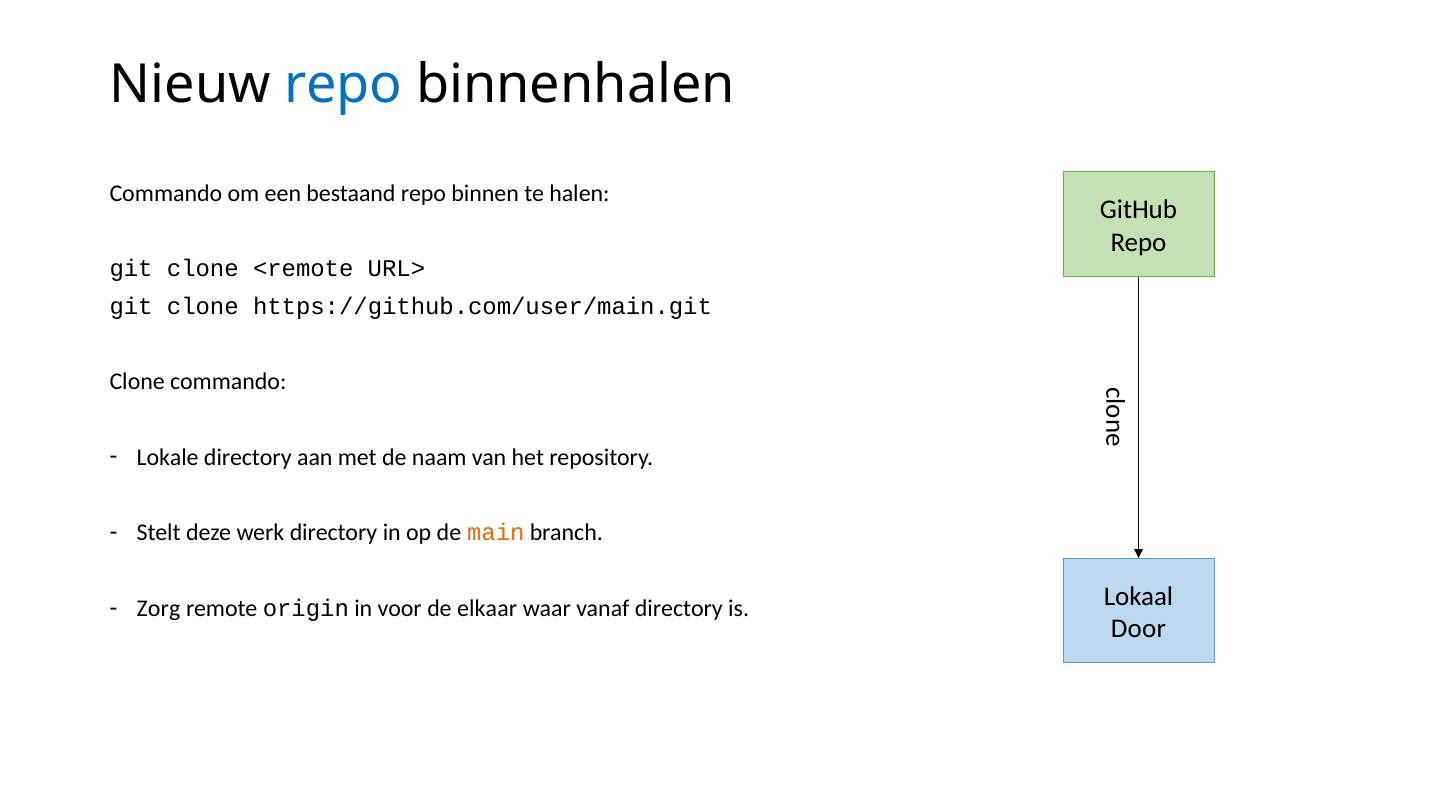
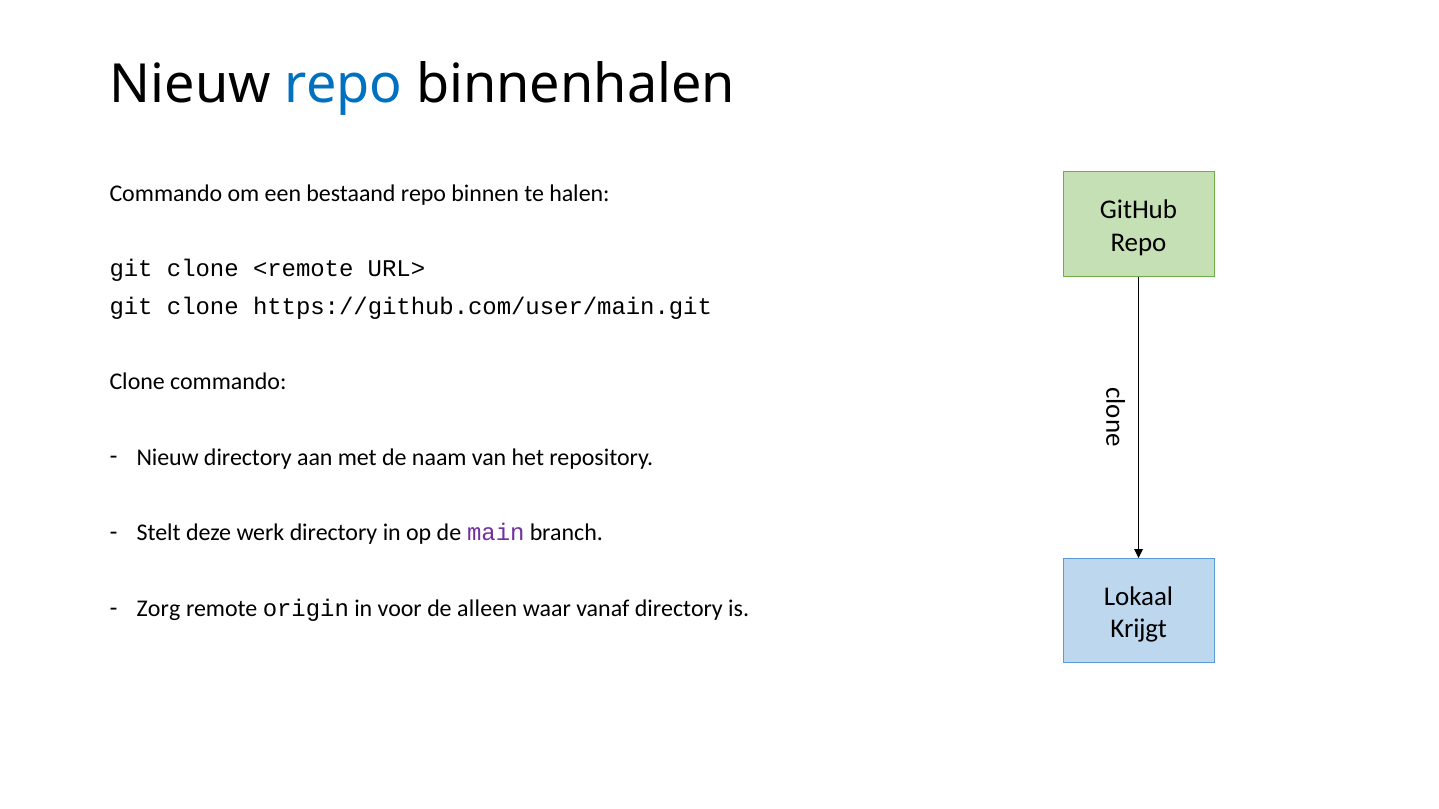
Lokale at (168, 458): Lokale -> Nieuw
main colour: orange -> purple
elkaar: elkaar -> alleen
Door: Door -> Krijgt
